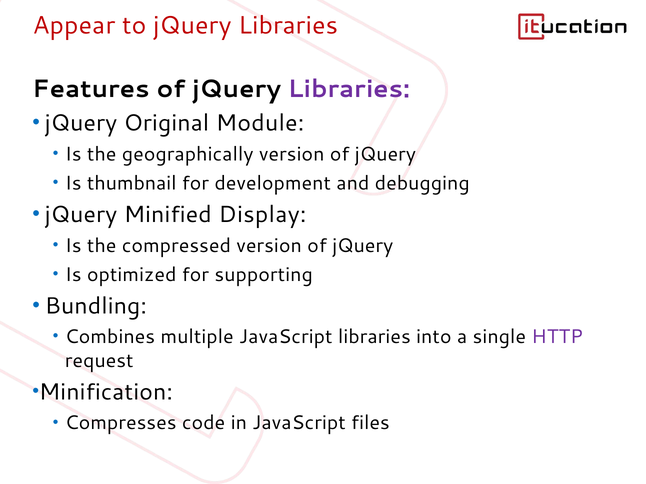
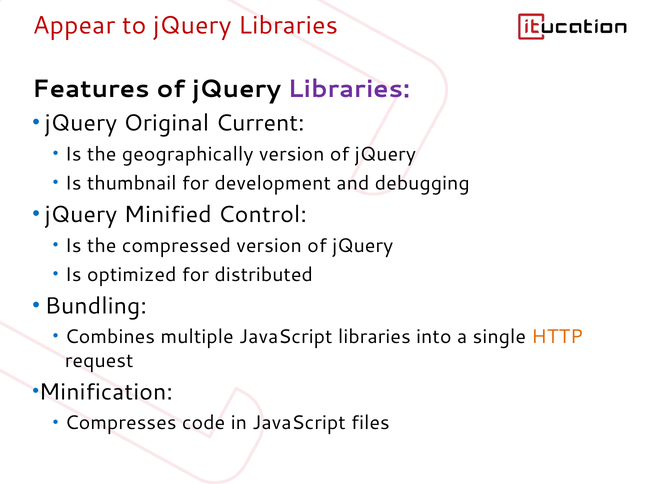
Module: Module -> Current
Display: Display -> Control
supporting: supporting -> distributed
HTTP colour: purple -> orange
